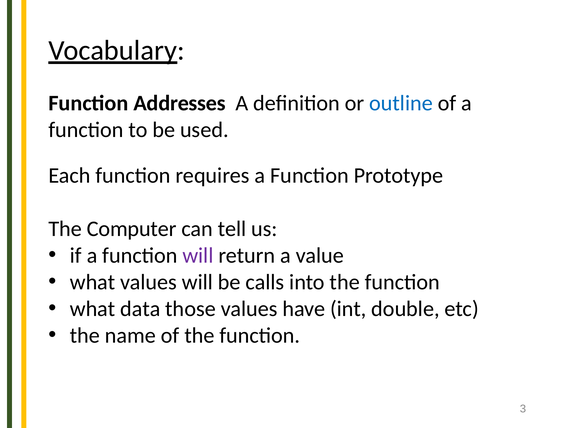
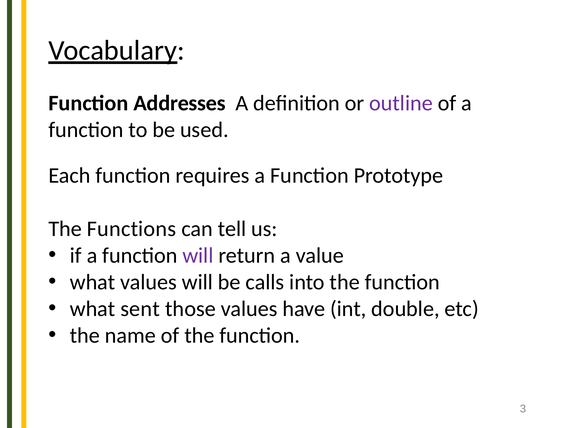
outline colour: blue -> purple
Computer: Computer -> Functions
data: data -> sent
